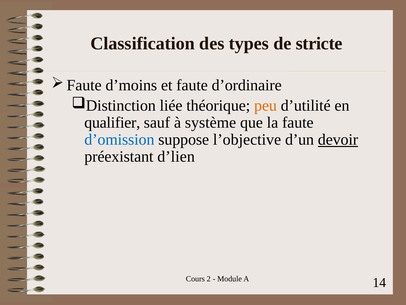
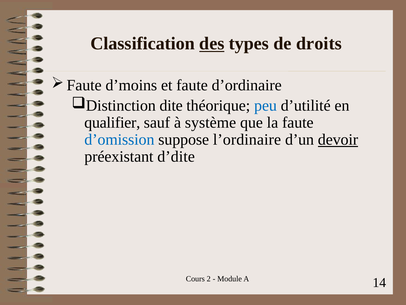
des underline: none -> present
stricte: stricte -> droits
liée: liée -> dite
peu colour: orange -> blue
l’objective: l’objective -> l’ordinaire
d’lien: d’lien -> d’dite
